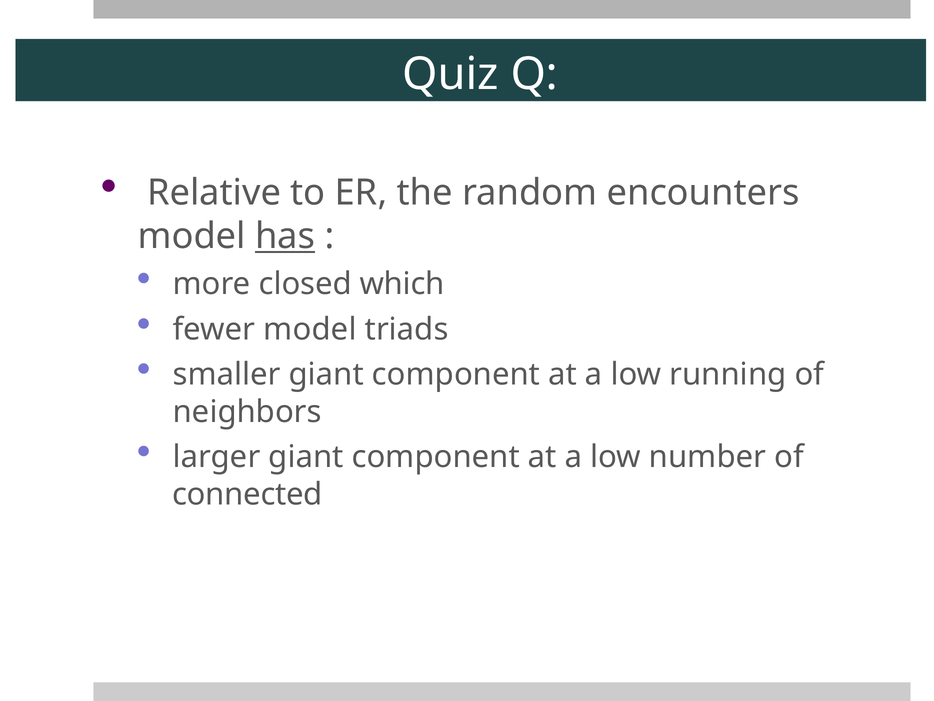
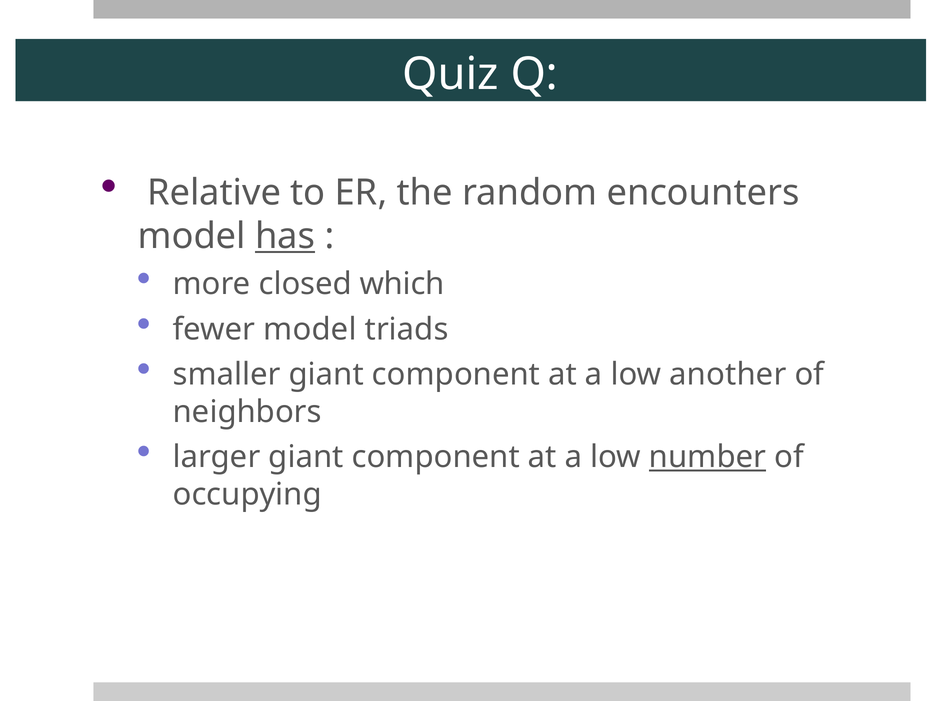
running: running -> another
number underline: none -> present
connected: connected -> occupying
